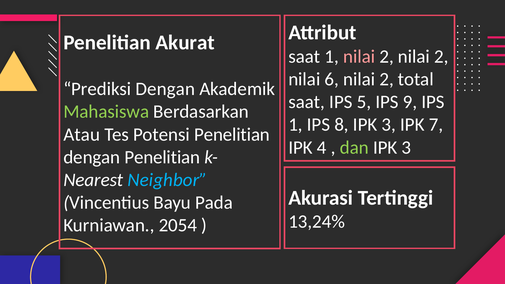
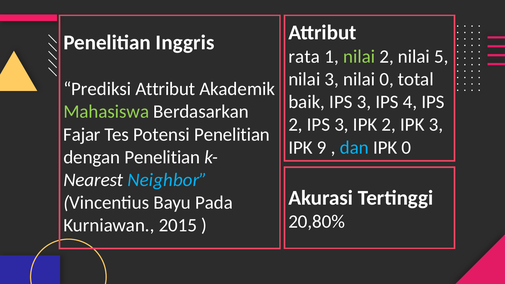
Akurat: Akurat -> Inggris
saat at (304, 57): saat -> rata
nilai at (359, 57) colour: pink -> light green
2 nilai 2: 2 -> 5
nilai 6: 6 -> 3
2 at (387, 79): 2 -> 0
Prediksi Dengan: Dengan -> Attribut
saat at (307, 102): saat -> baik
5 at (364, 102): 5 -> 3
9: 9 -> 4
1 at (295, 125): 1 -> 2
8 at (342, 125): 8 -> 3
3 at (389, 125): 3 -> 2
IPK 7: 7 -> 3
Atau: Atau -> Fajar
4: 4 -> 9
dan colour: light green -> light blue
3 at (406, 147): 3 -> 0
13,24%: 13,24% -> 20,80%
2054: 2054 -> 2015
